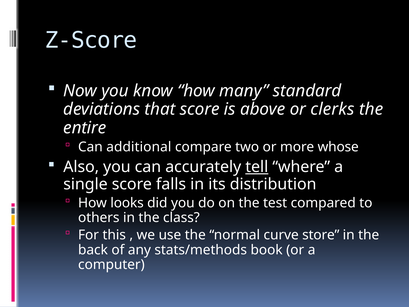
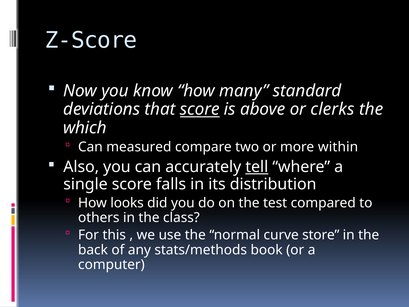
score at (200, 109) underline: none -> present
entire: entire -> which
additional: additional -> measured
whose: whose -> within
